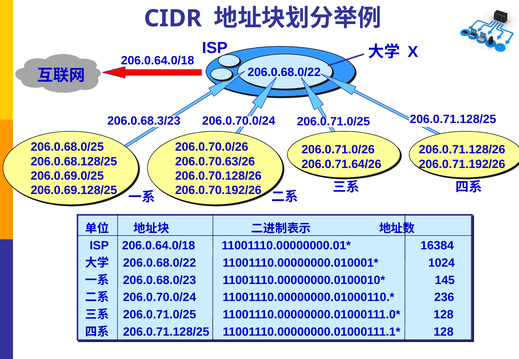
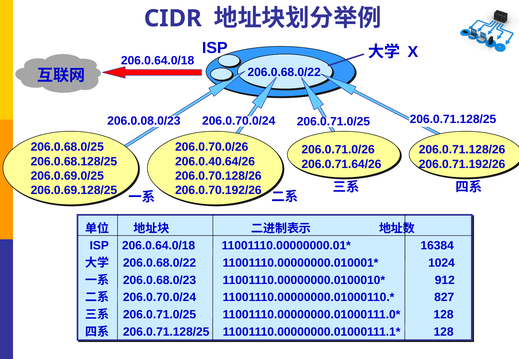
206.0.68.3/23: 206.0.68.3/23 -> 206.0.08.0/23
206.0.70.63/26: 206.0.70.63/26 -> 206.0.40.64/26
145: 145 -> 912
236: 236 -> 827
